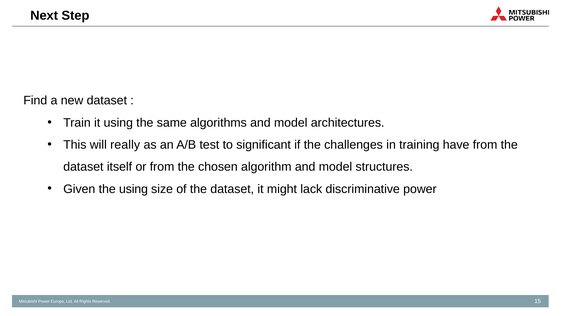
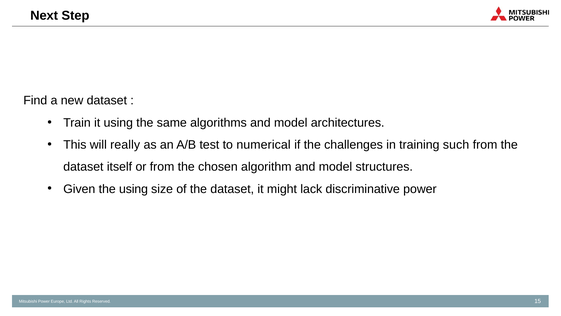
significant: significant -> numerical
have: have -> such
